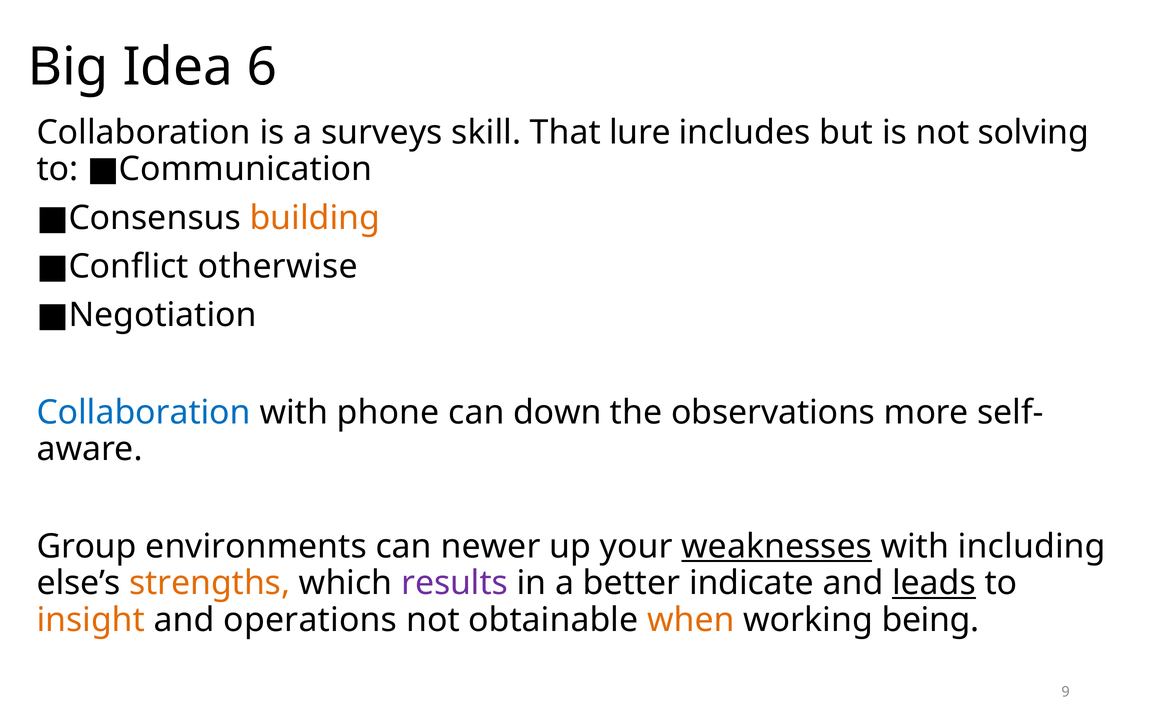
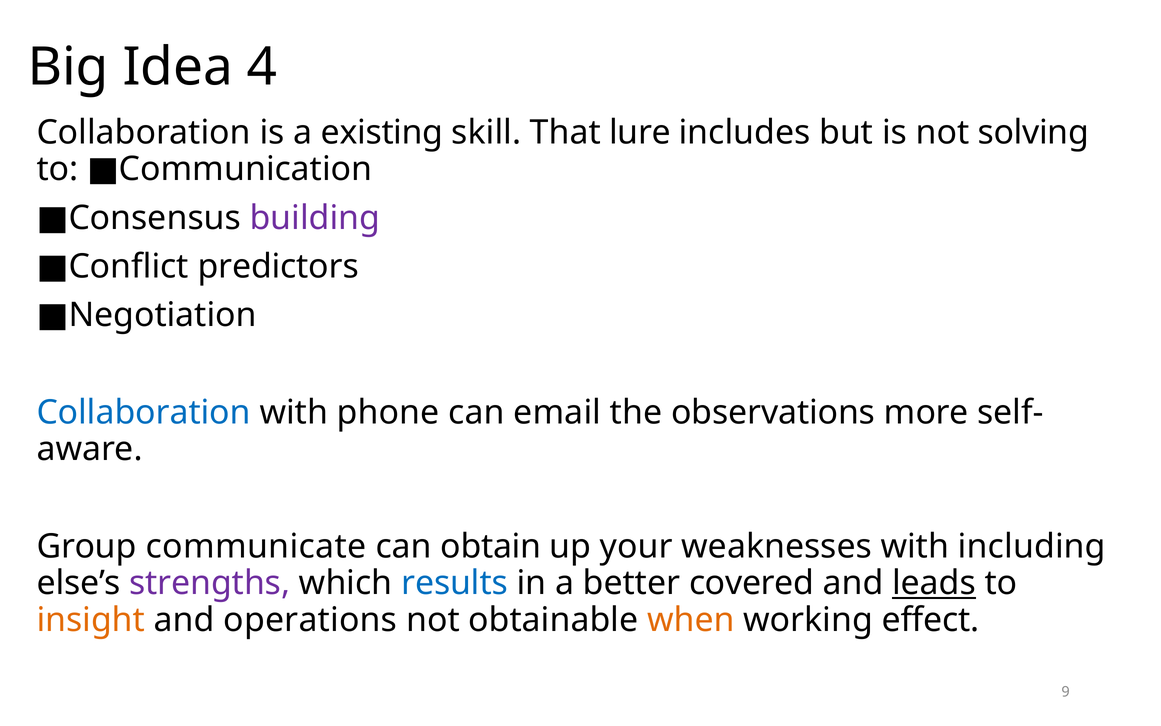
6: 6 -> 4
surveys: surveys -> existing
building colour: orange -> purple
otherwise: otherwise -> predictors
down: down -> email
environments: environments -> communicate
newer: newer -> obtain
weaknesses underline: present -> none
strengths colour: orange -> purple
results colour: purple -> blue
indicate: indicate -> covered
being: being -> effect
